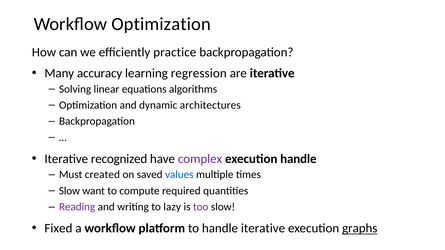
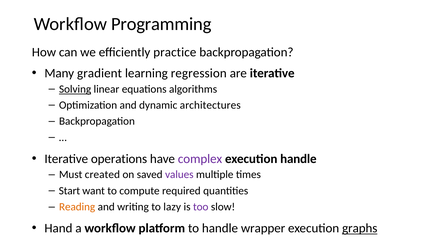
Workflow Optimization: Optimization -> Programming
accuracy: accuracy -> gradient
Solving underline: none -> present
recognized: recognized -> operations
values colour: blue -> purple
Slow at (69, 191): Slow -> Start
Reading colour: purple -> orange
Fixed: Fixed -> Hand
handle iterative: iterative -> wrapper
